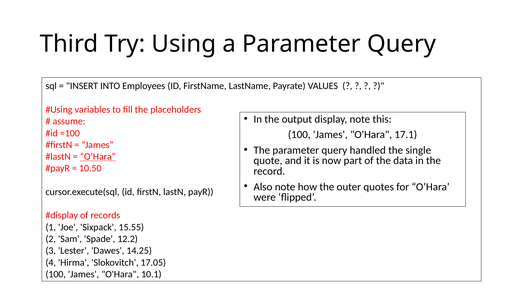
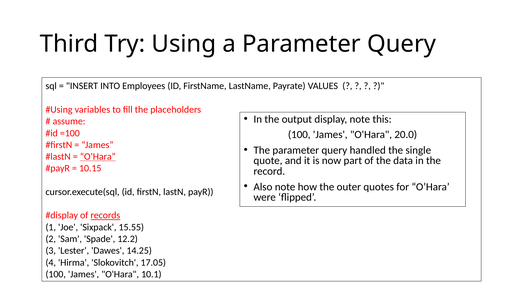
17.1: 17.1 -> 20.0
10.50: 10.50 -> 10.15
records underline: none -> present
